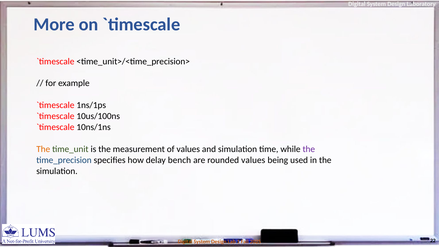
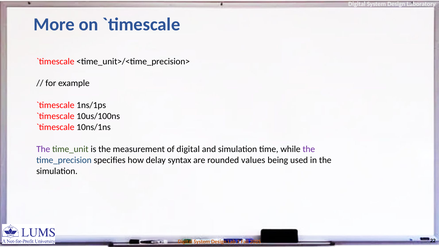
The at (43, 149) colour: orange -> purple
of values: values -> digital
bench: bench -> syntax
